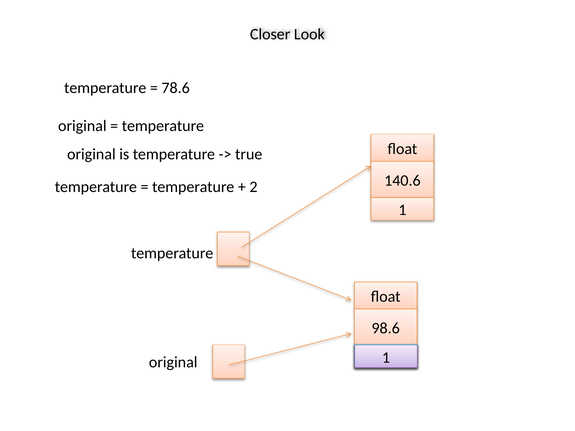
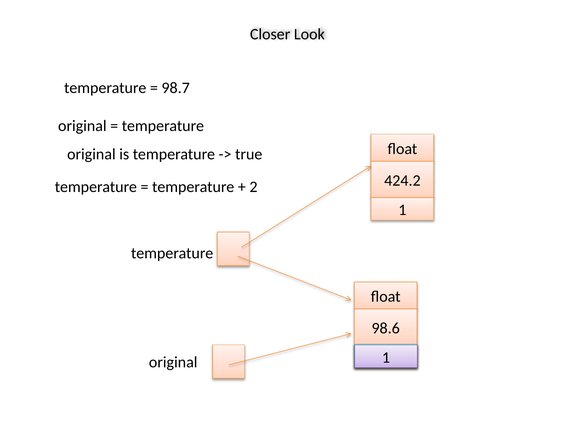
78.6: 78.6 -> 98.7
140.6: 140.6 -> 424.2
